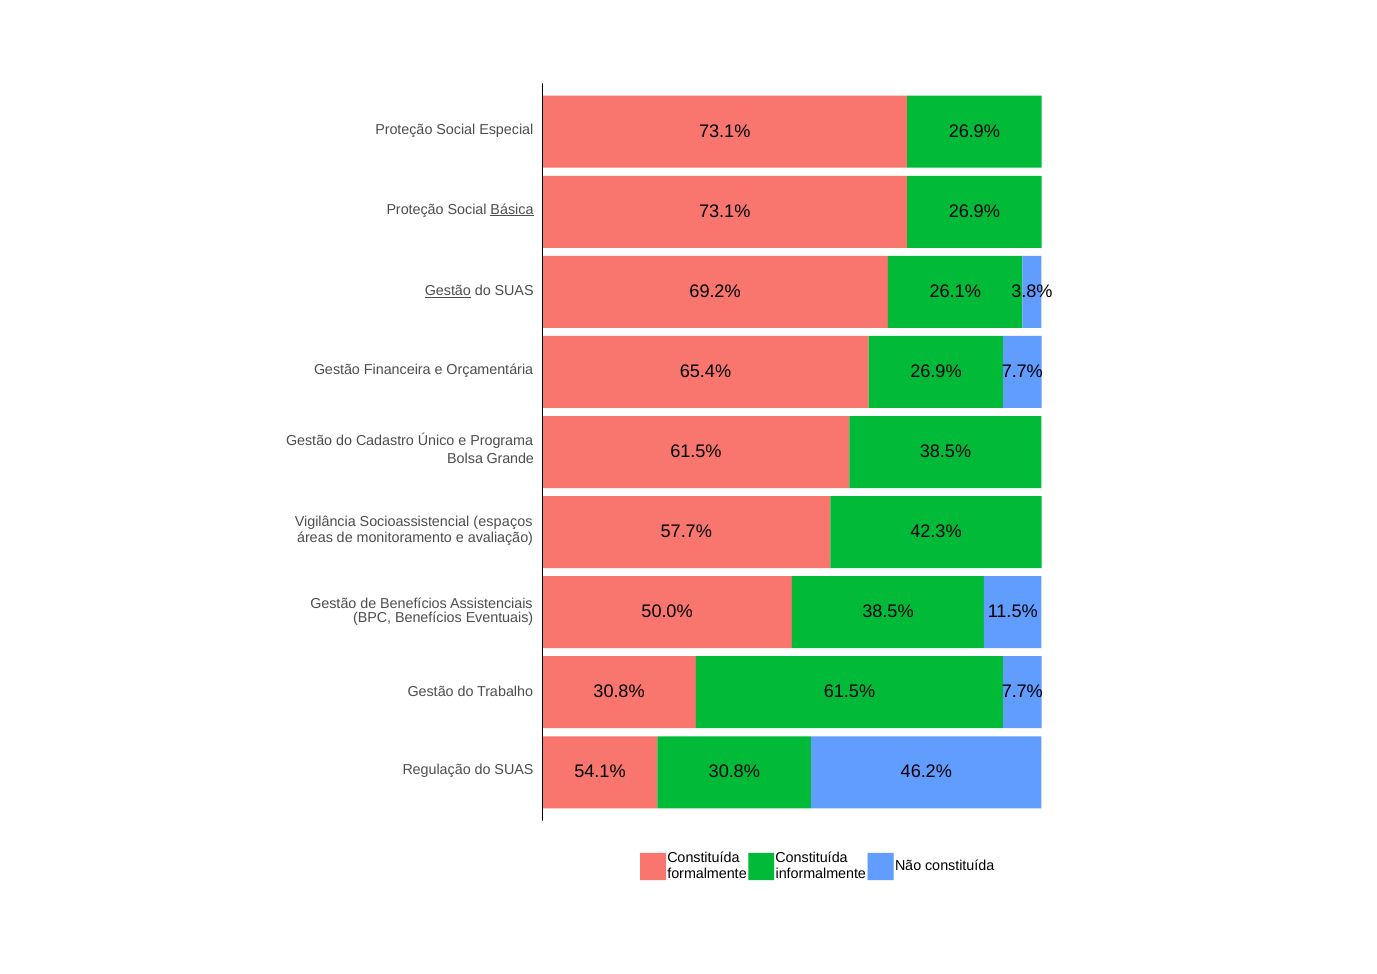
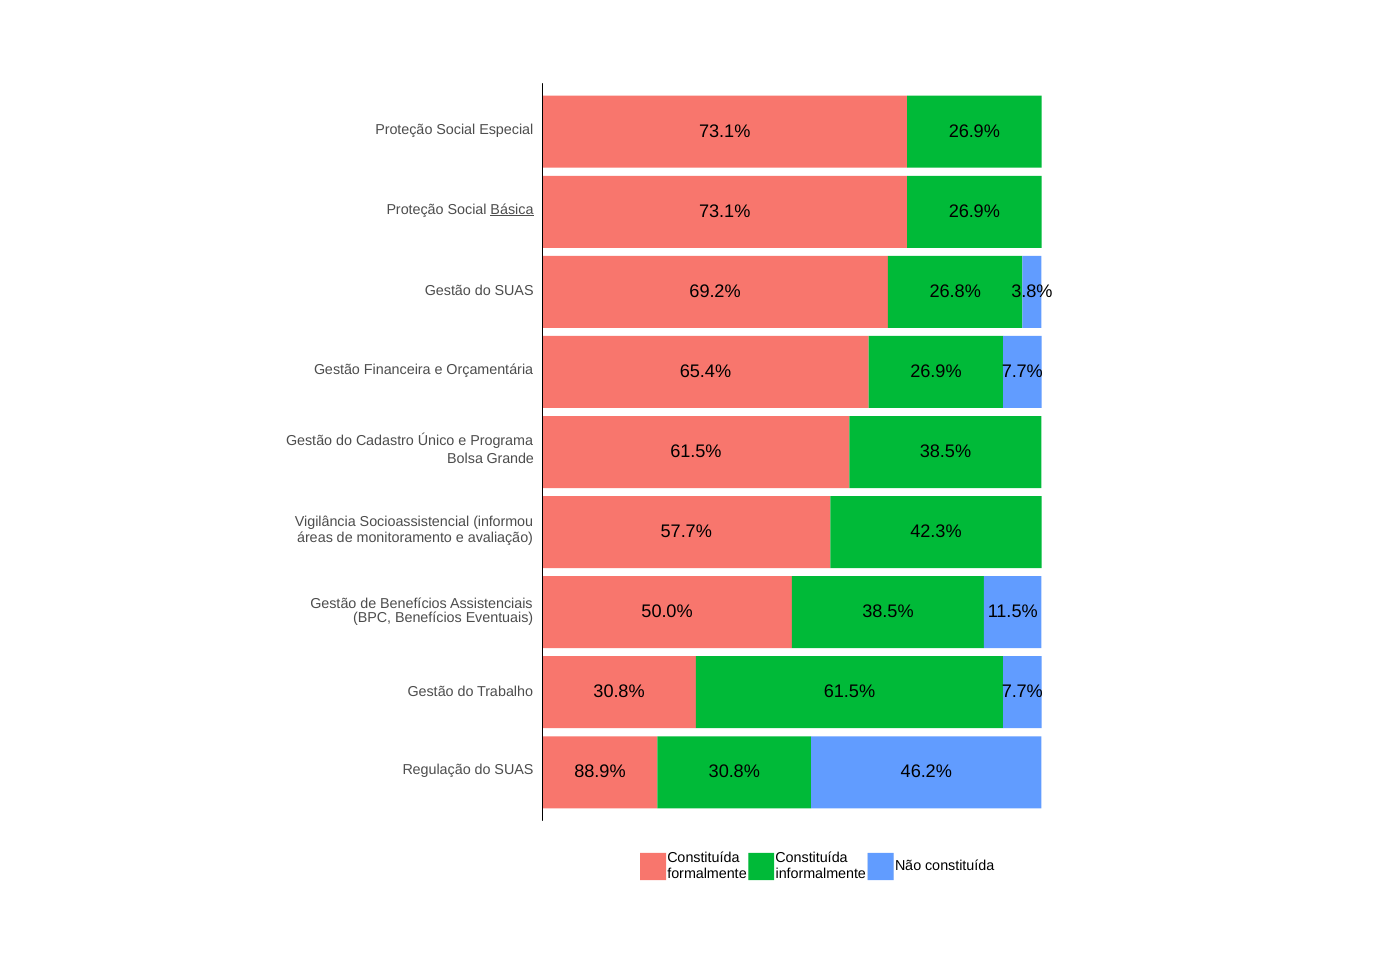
26.1%: 26.1% -> 26.8%
Gestão at (448, 291) underline: present -> none
espaços: espaços -> informou
54.1%: 54.1% -> 88.9%
